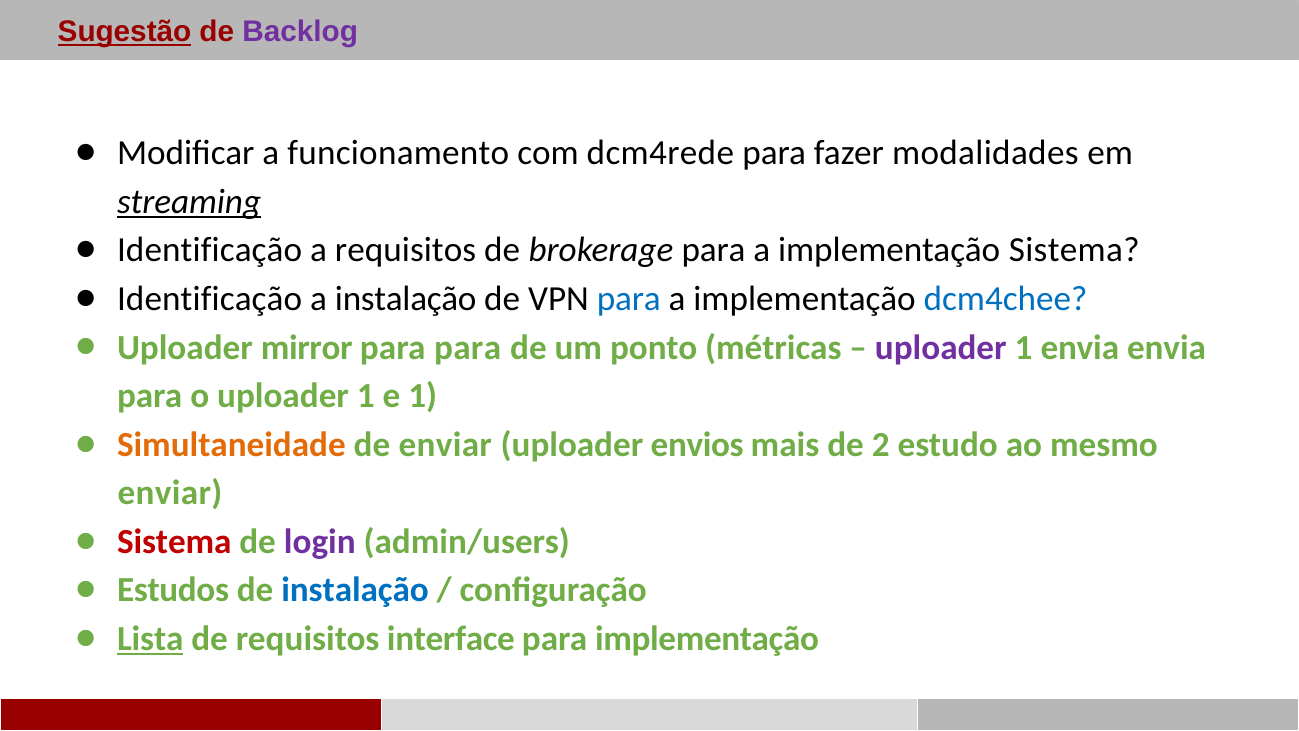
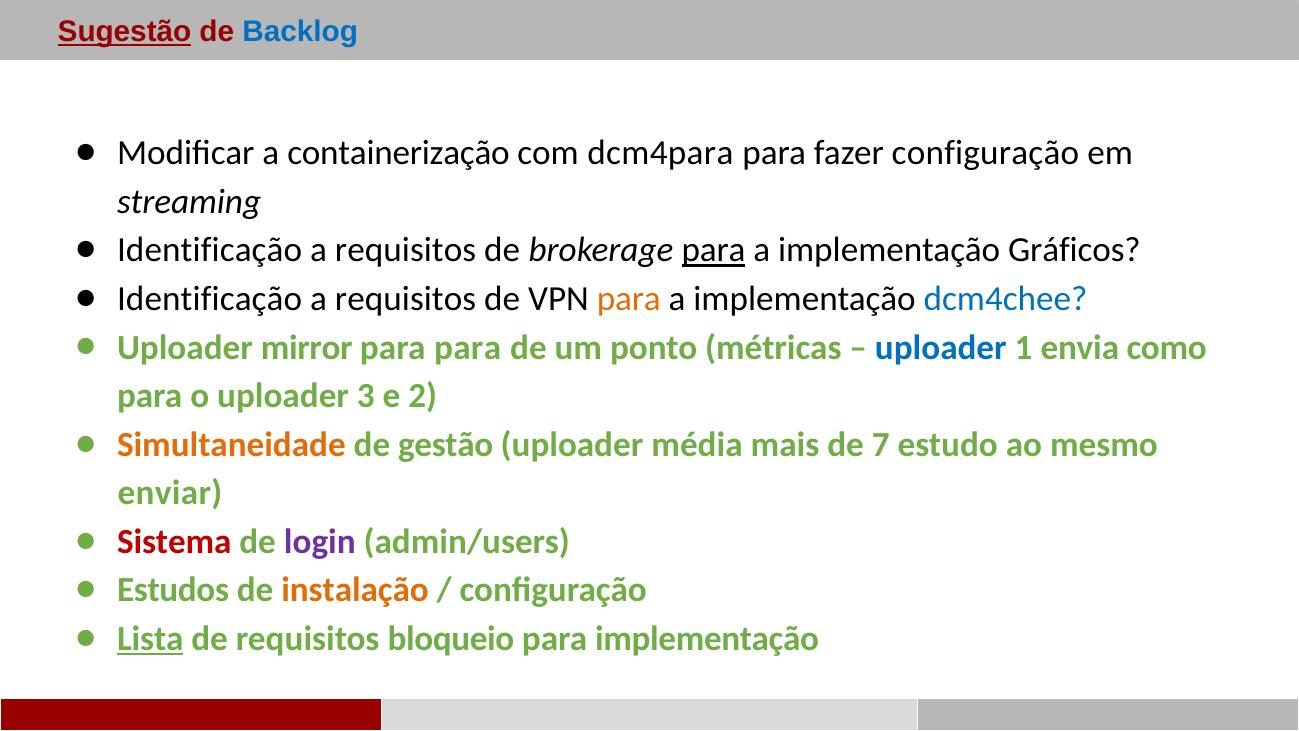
Backlog colour: purple -> blue
funcionamento: funcionamento -> containerização
dcm4rede: dcm4rede -> dcm4para
fazer modalidades: modalidades -> configuração
streaming underline: present -> none
para at (714, 250) underline: none -> present
implementação Sistema: Sistema -> Gráficos
instalação at (406, 299): instalação -> requisitos
para at (629, 299) colour: blue -> orange
uploader at (941, 347) colour: purple -> blue
envia envia: envia -> como
o uploader 1: 1 -> 3
e 1: 1 -> 2
de enviar: enviar -> gestão
envios: envios -> média
2: 2 -> 7
instalação at (355, 590) colour: blue -> orange
interface: interface -> bloqueio
